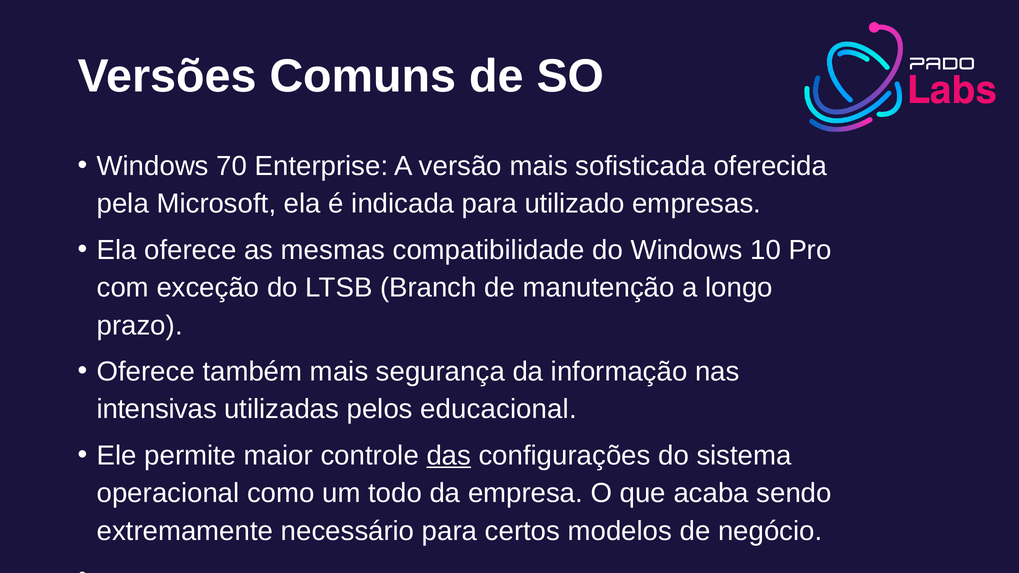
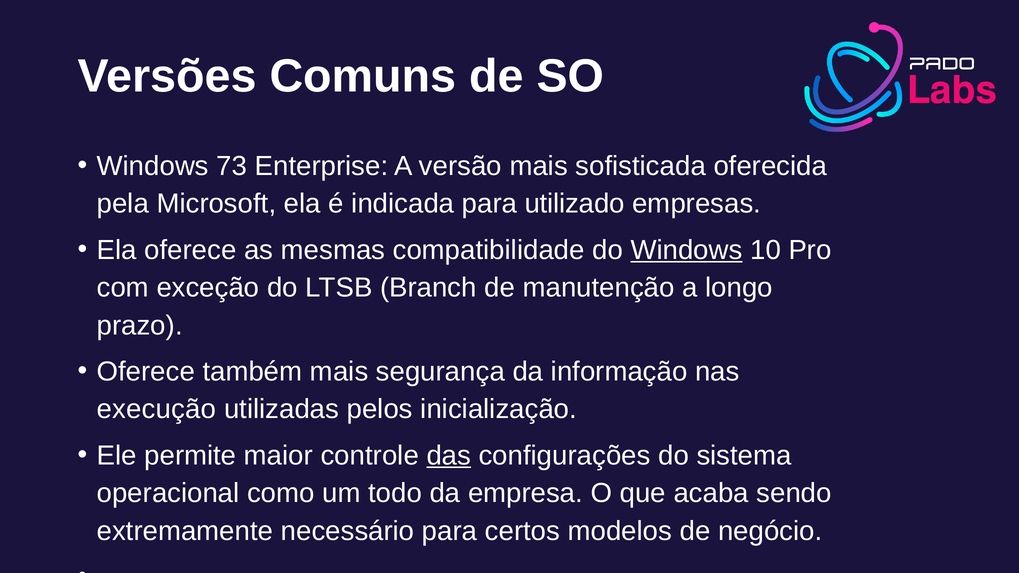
70: 70 -> 73
Windows at (687, 250) underline: none -> present
intensivas: intensivas -> execução
educacional: educacional -> inicialização
